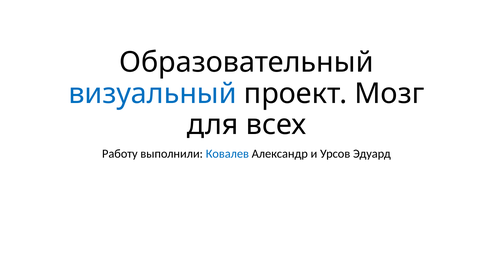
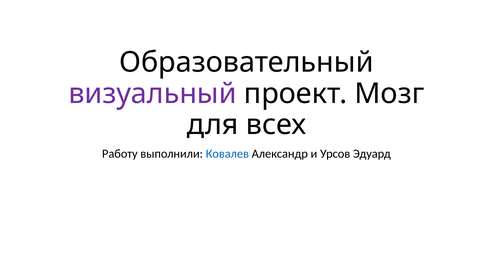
визуальный colour: blue -> purple
